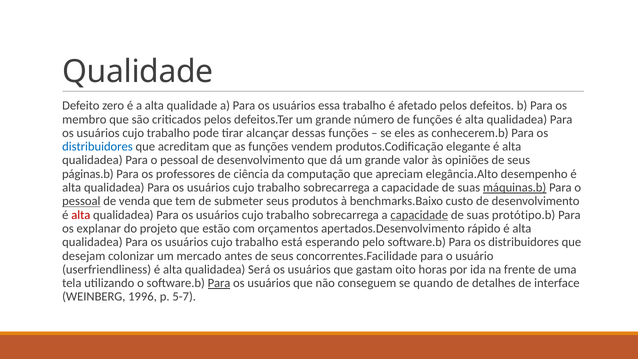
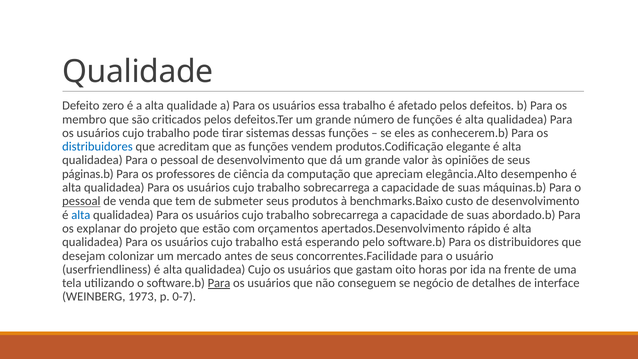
alcançar: alcançar -> sistemas
máquinas.b underline: present -> none
alta at (81, 215) colour: red -> blue
capacidade at (419, 215) underline: present -> none
protótipo.b: protótipo.b -> abordado.b
qualidadea Será: Será -> Cujo
quando: quando -> negócio
1996: 1996 -> 1973
5-7: 5-7 -> 0-7
